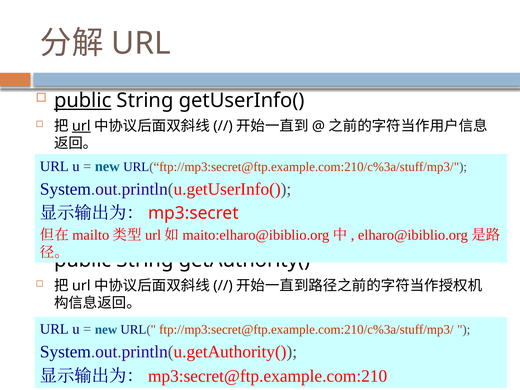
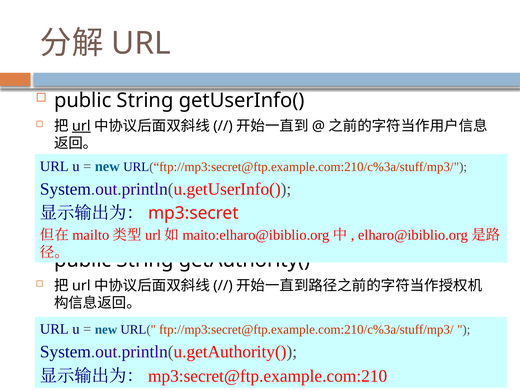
public at (83, 101) underline: present -> none
